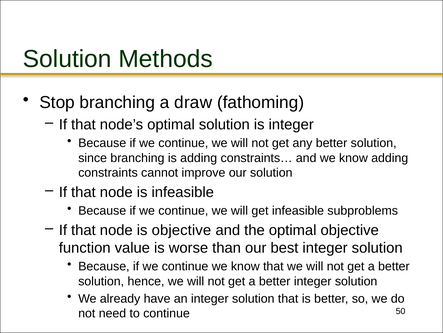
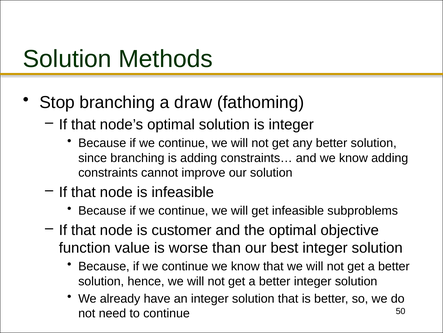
is objective: objective -> customer
